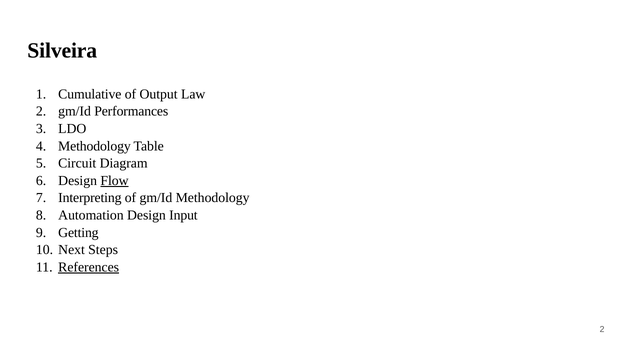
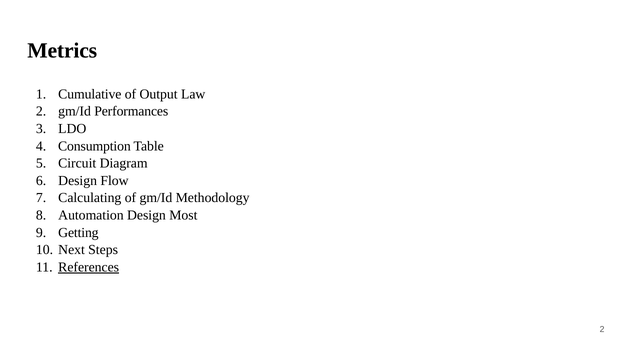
Silveira: Silveira -> Metrics
Methodology at (94, 146): Methodology -> Consumption
Flow underline: present -> none
Interpreting: Interpreting -> Calculating
Input: Input -> Most
